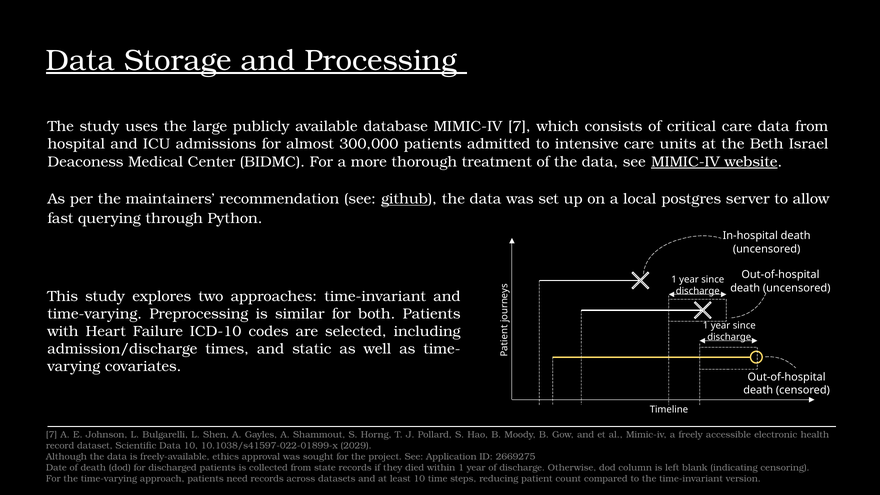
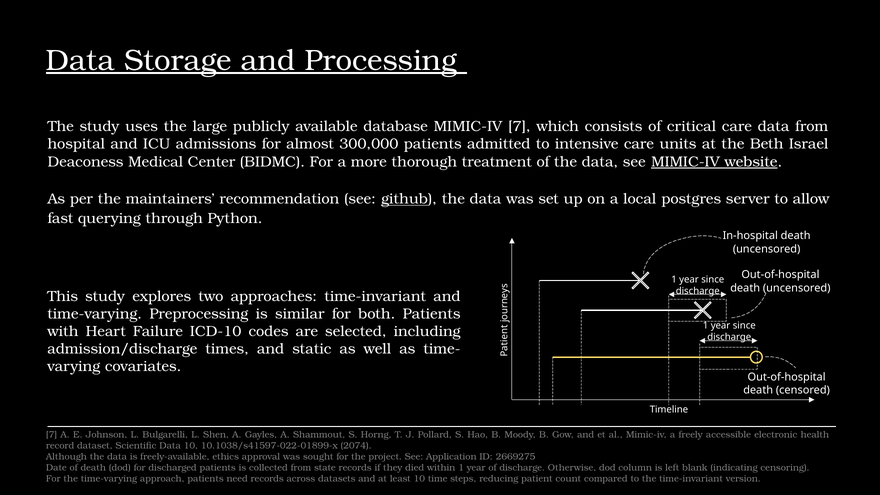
2029: 2029 -> 2074
